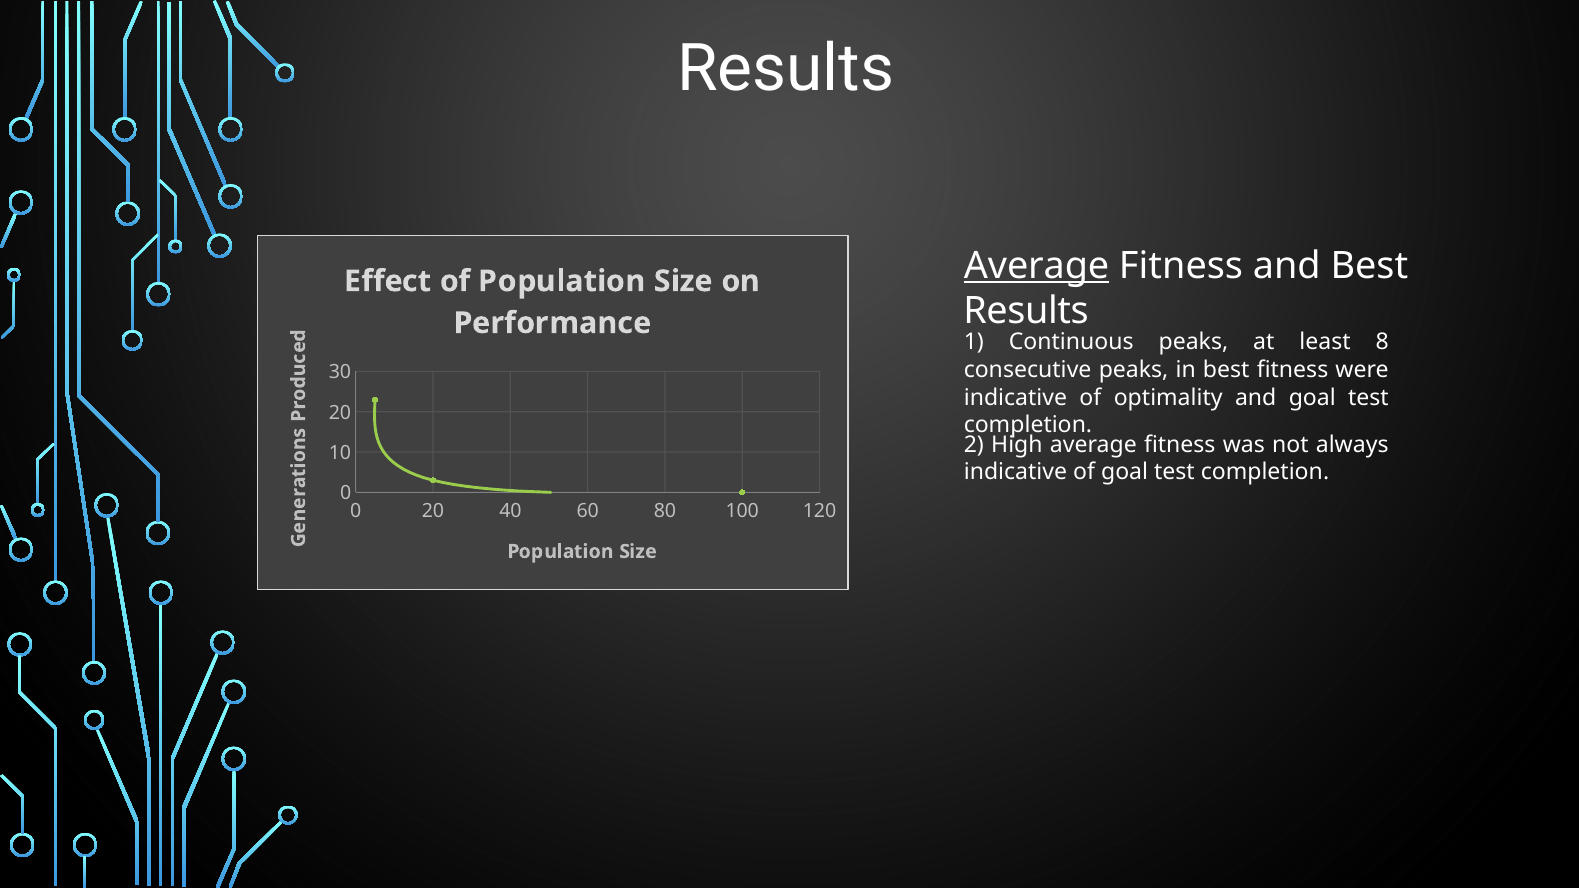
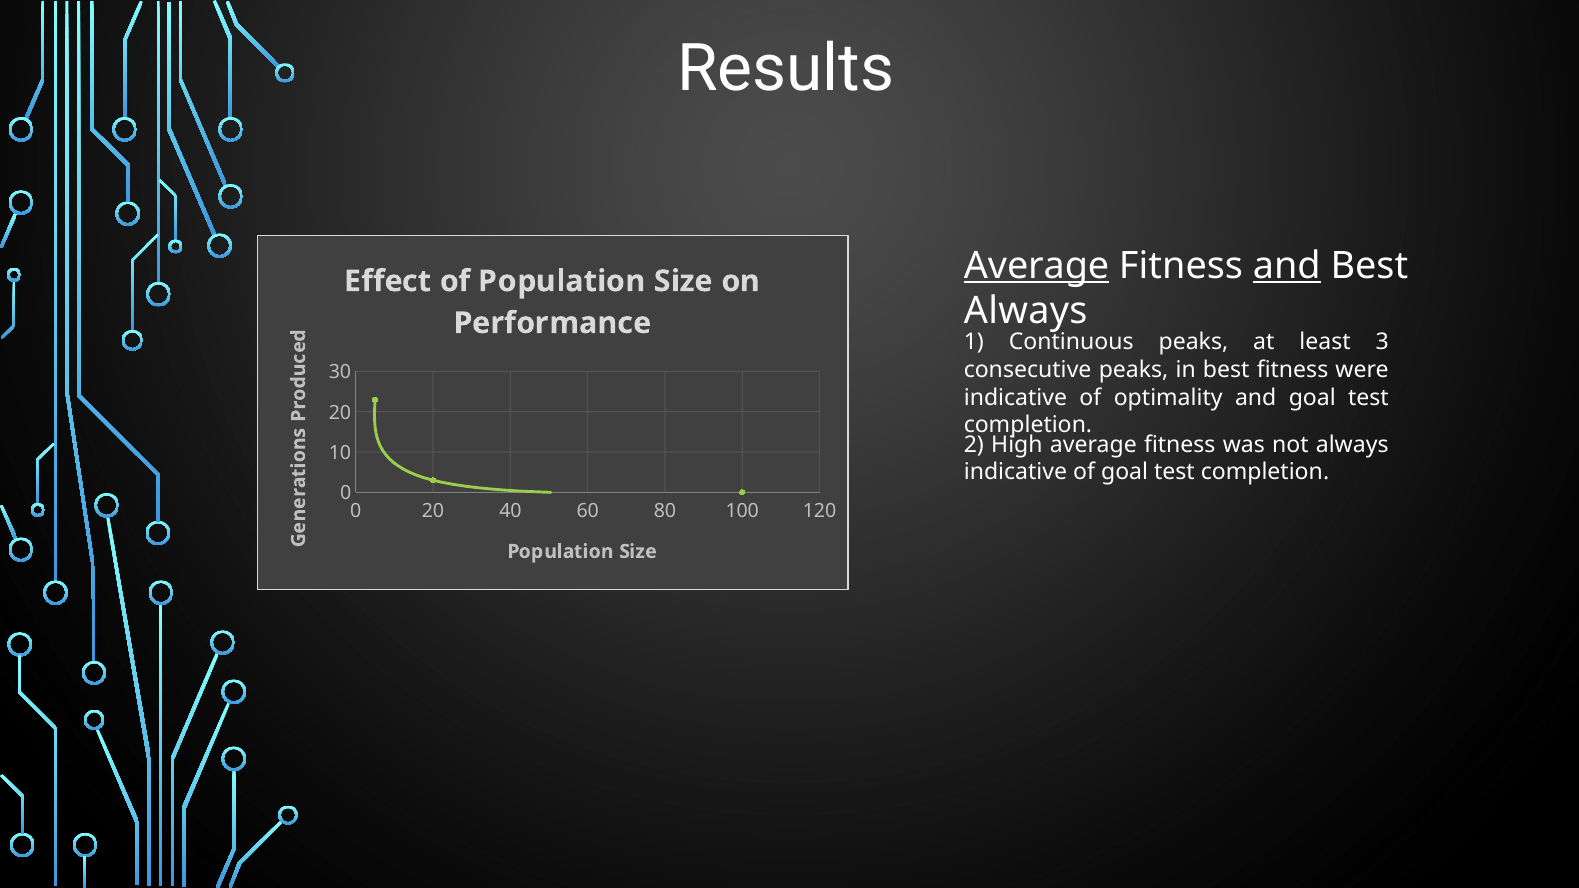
and at (1287, 266) underline: none -> present
Results at (1026, 312): Results -> Always
8: 8 -> 3
